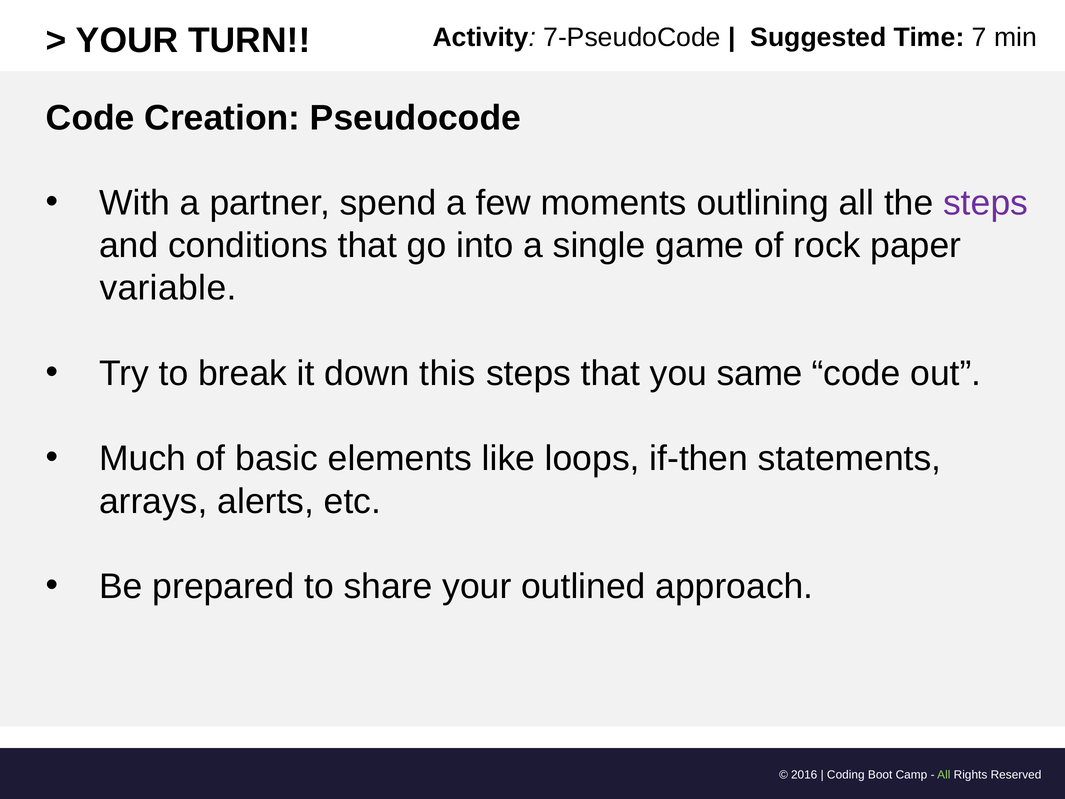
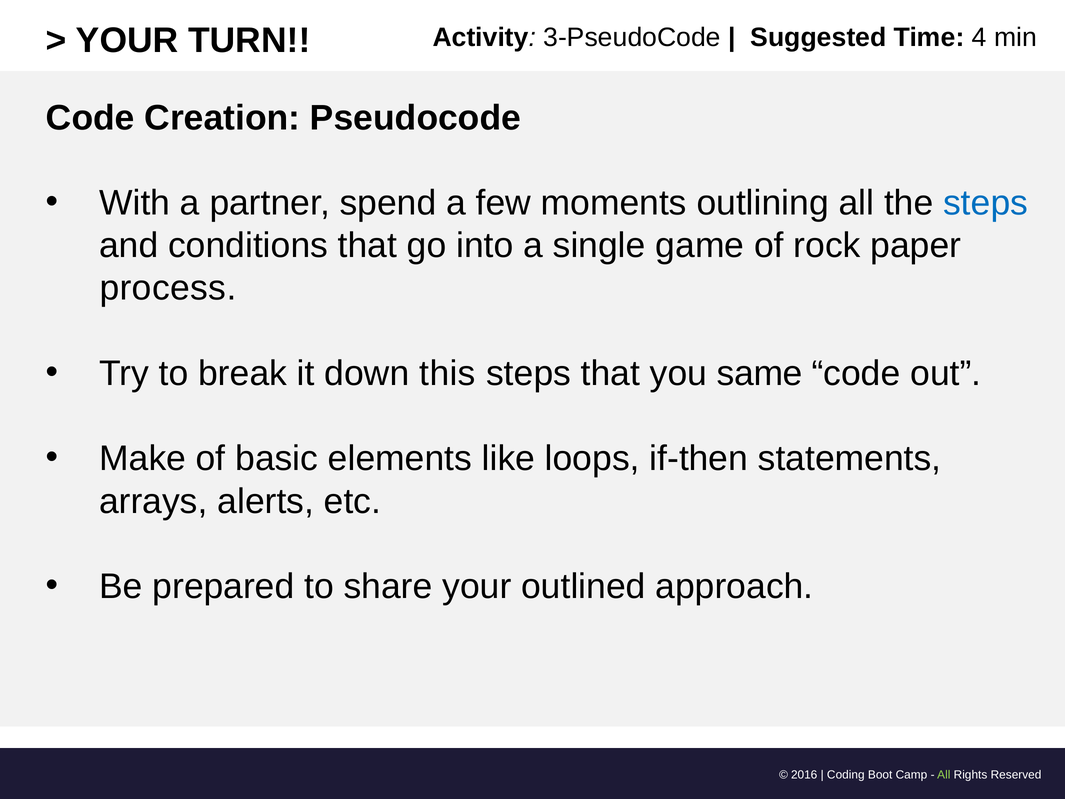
7-PseudoCode: 7-PseudoCode -> 3-PseudoCode
7: 7 -> 4
steps at (986, 203) colour: purple -> blue
variable: variable -> process
Much: Much -> Make
